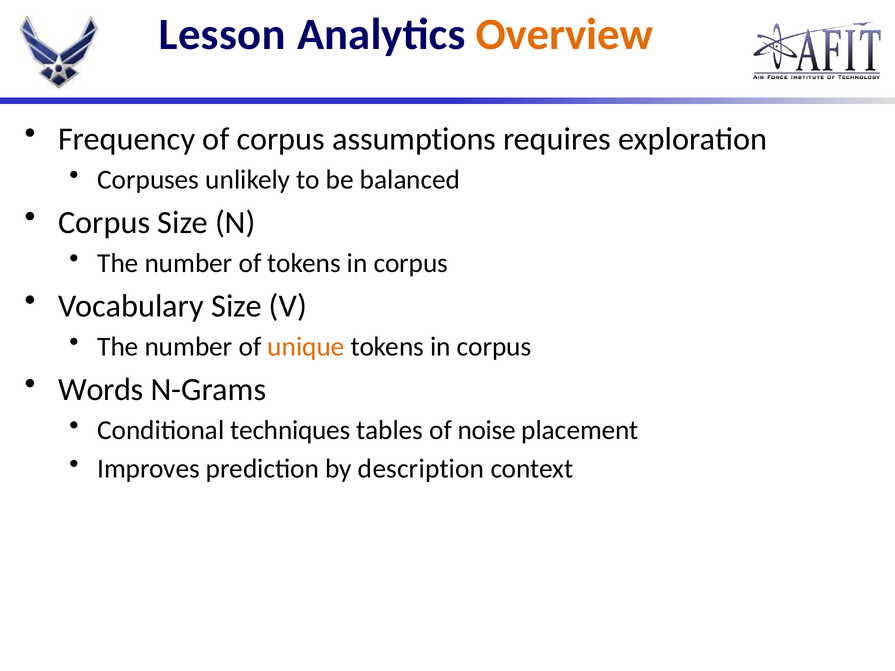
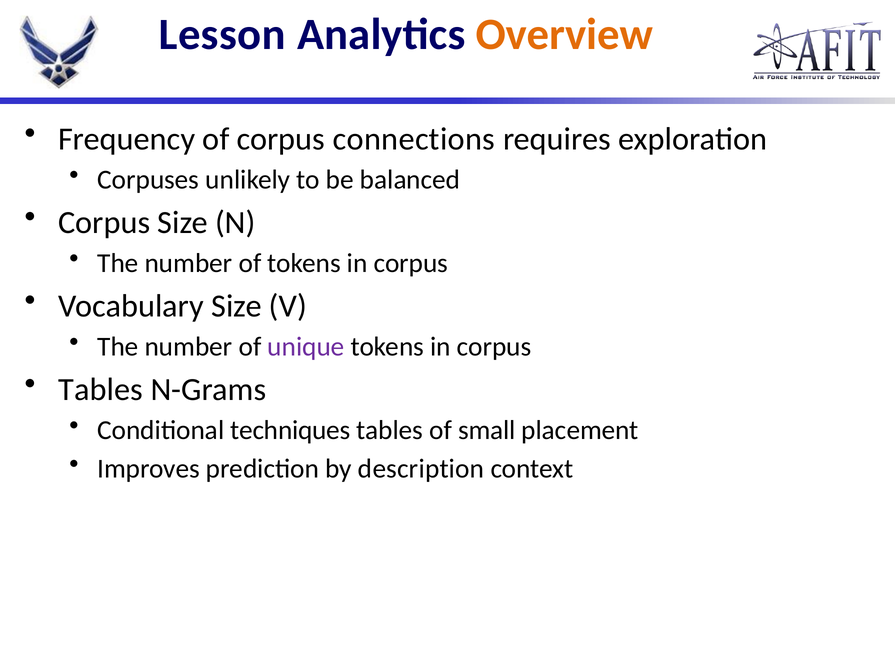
assumptions: assumptions -> connections
unique colour: orange -> purple
Words at (101, 390): Words -> Tables
noise: noise -> small
